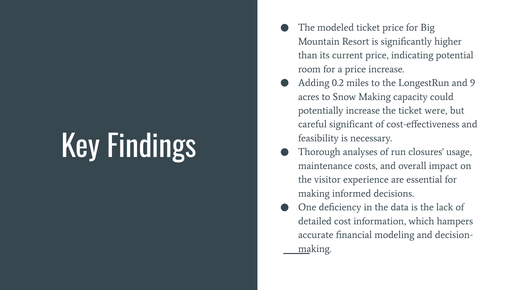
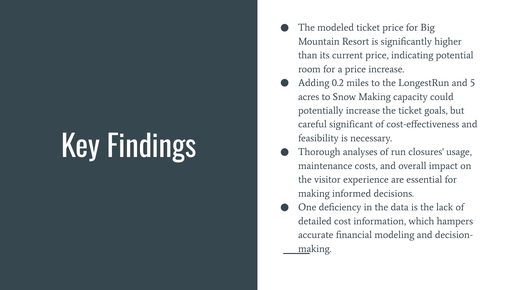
9: 9 -> 5
were: were -> goals
